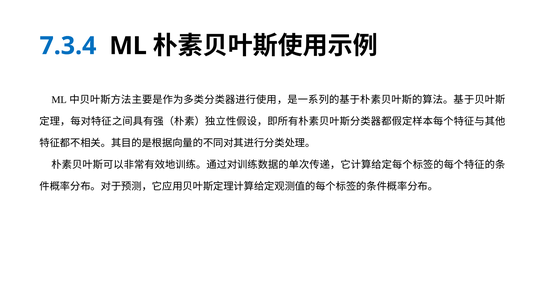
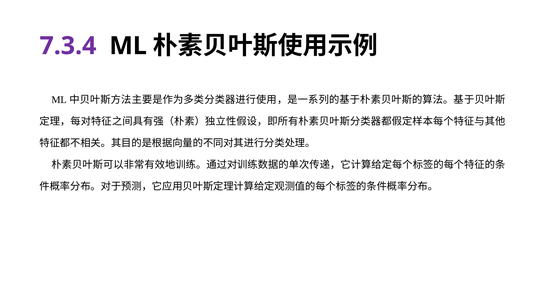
7.3.4 colour: blue -> purple
